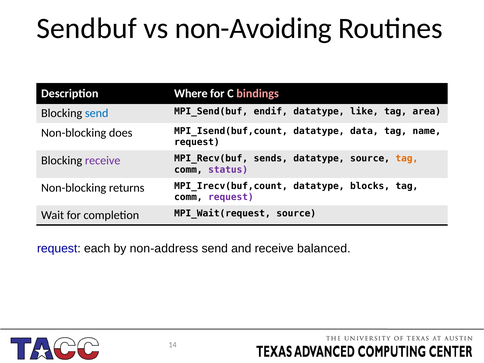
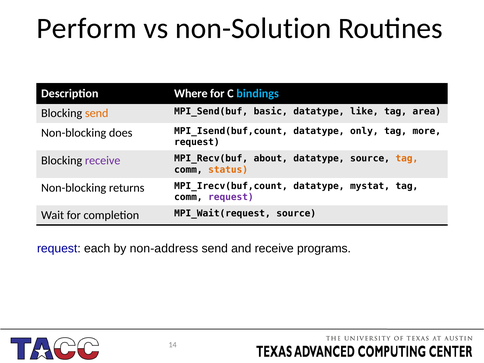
Sendbuf: Sendbuf -> Perform
non-Avoiding: non-Avoiding -> non-Solution
bindings colour: pink -> light blue
send at (97, 113) colour: blue -> orange
endif: endif -> basic
data: data -> only
name: name -> more
sends: sends -> about
status colour: purple -> orange
blocks: blocks -> mystat
balanced: balanced -> programs
